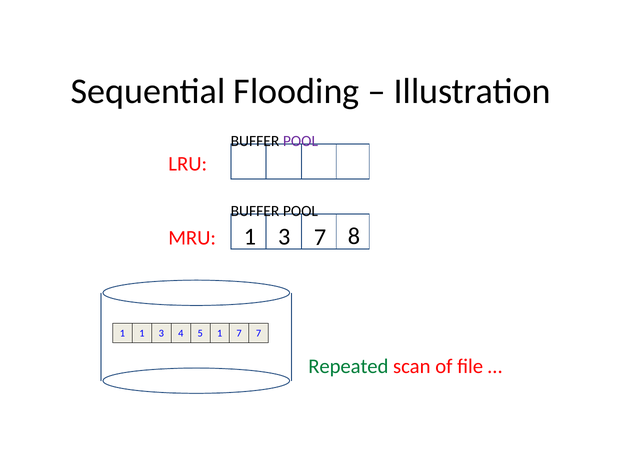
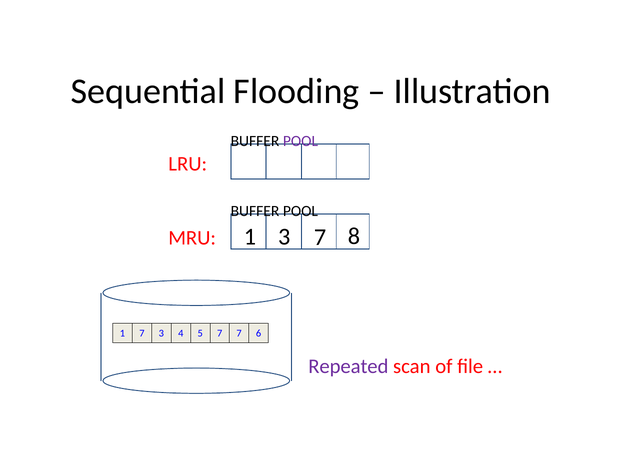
1 1: 1 -> 7
5 1: 1 -> 7
7 7: 7 -> 6
Repeated colour: green -> purple
